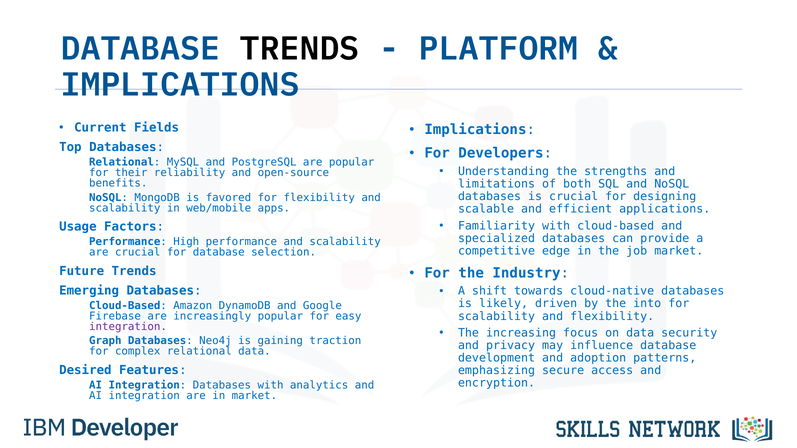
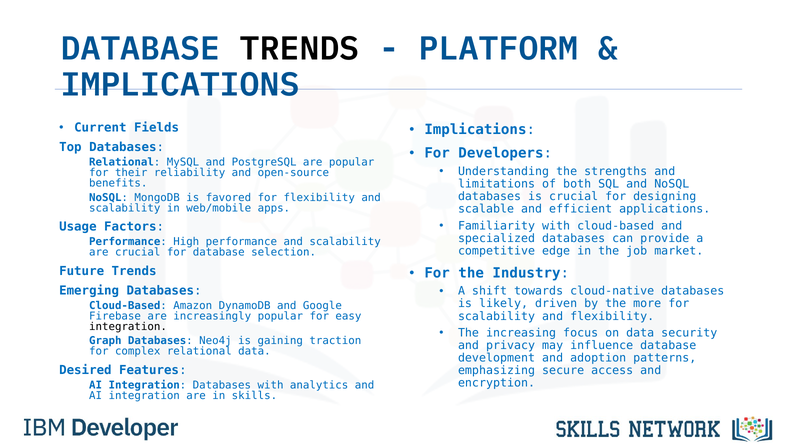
into: into -> more
integration at (128, 327) colour: purple -> black
in market: market -> skills
